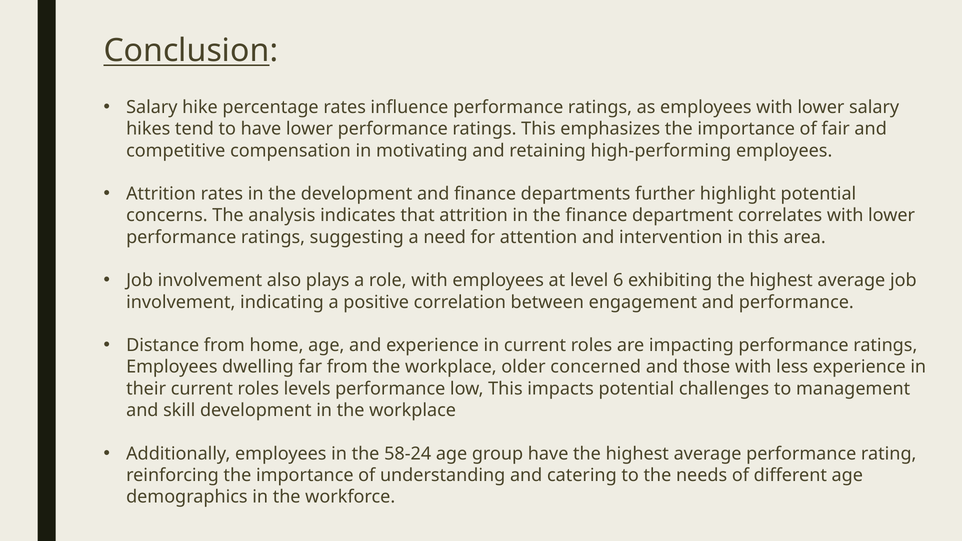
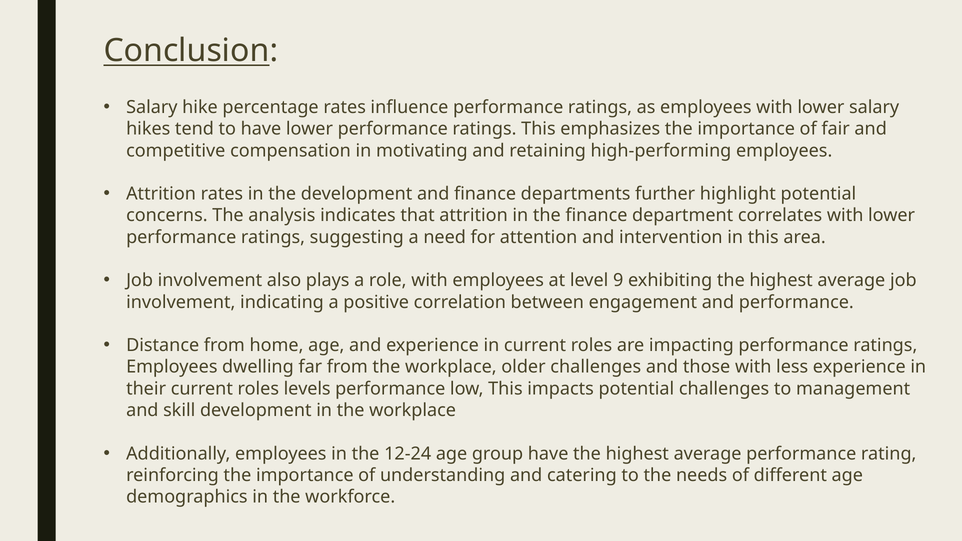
6: 6 -> 9
older concerned: concerned -> challenges
58-24: 58-24 -> 12-24
